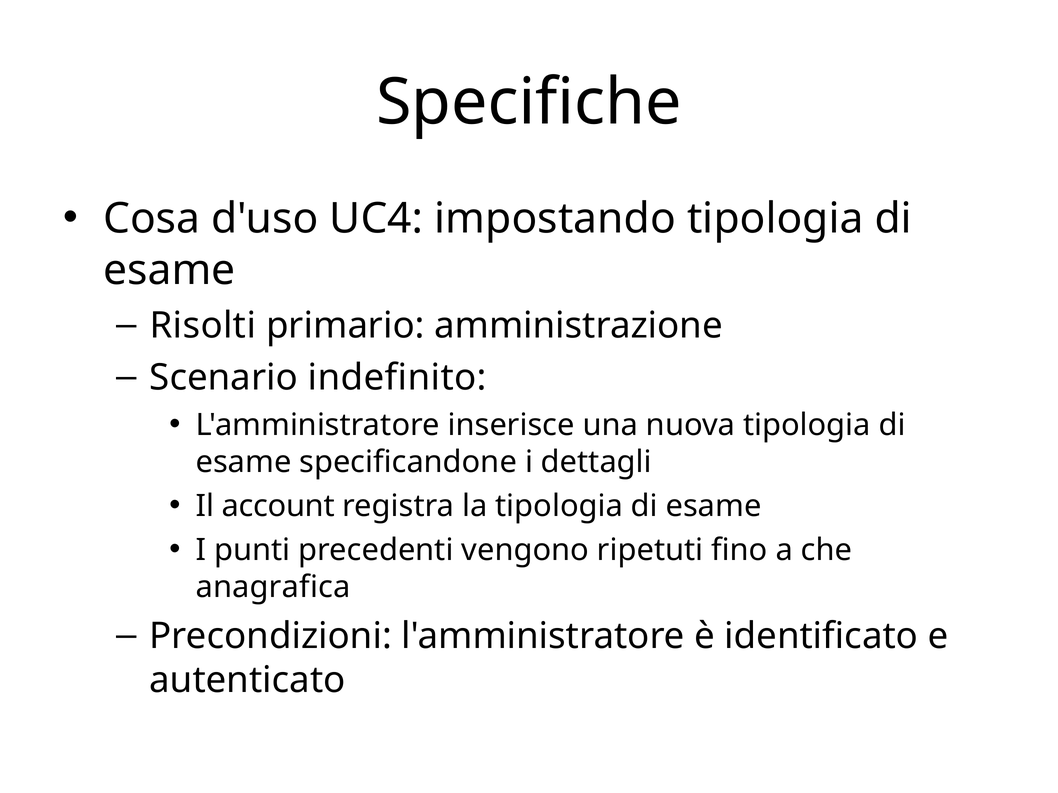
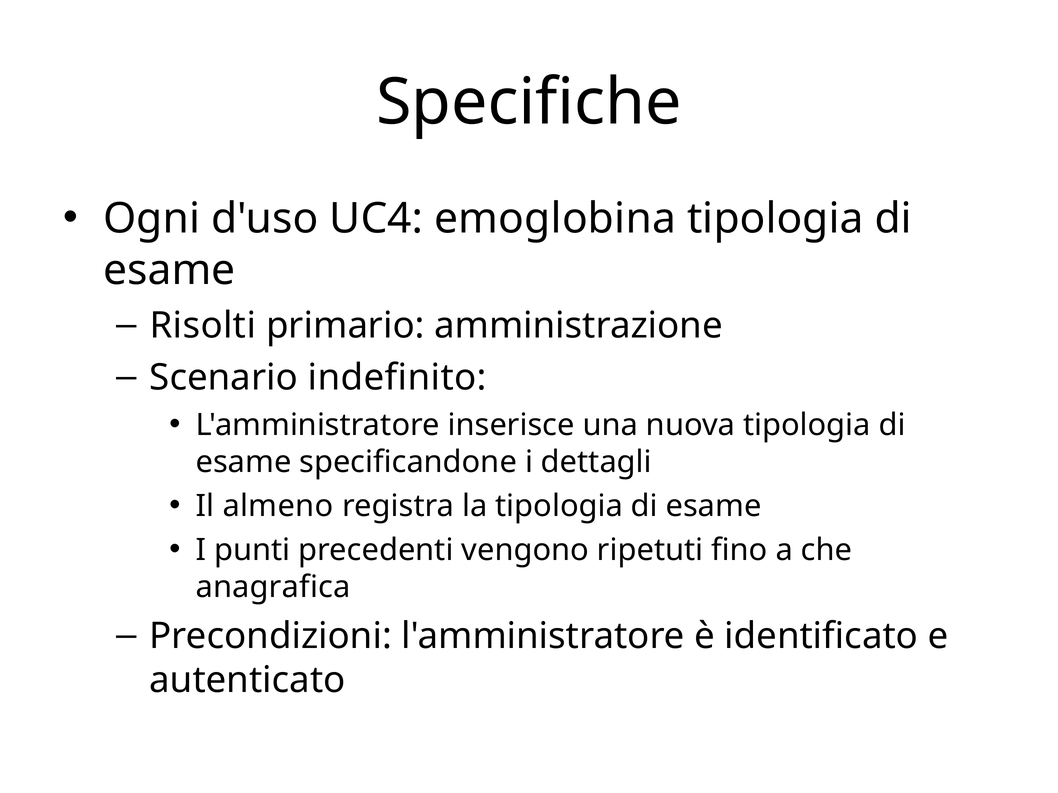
Cosa: Cosa -> Ogni
impostando: impostando -> emoglobina
account: account -> almeno
